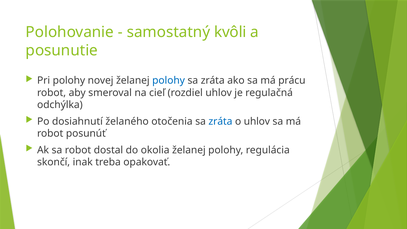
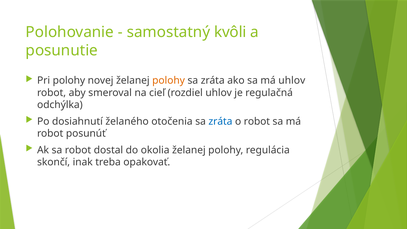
polohy at (169, 80) colour: blue -> orange
má prácu: prácu -> uhlov
o uhlov: uhlov -> robot
